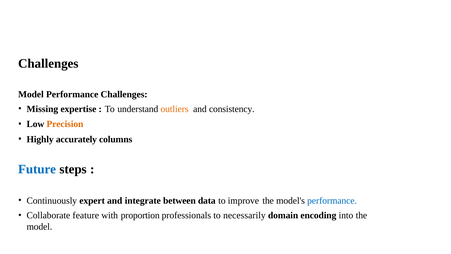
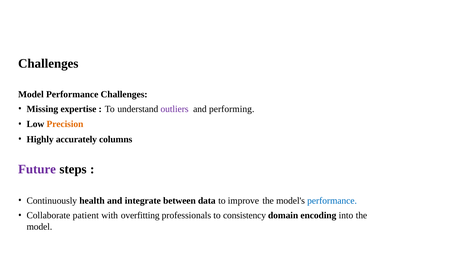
outliers colour: orange -> purple
consistency: consistency -> performing
Future colour: blue -> purple
expert: expert -> health
feature: feature -> patient
proportion: proportion -> overfitting
necessarily: necessarily -> consistency
